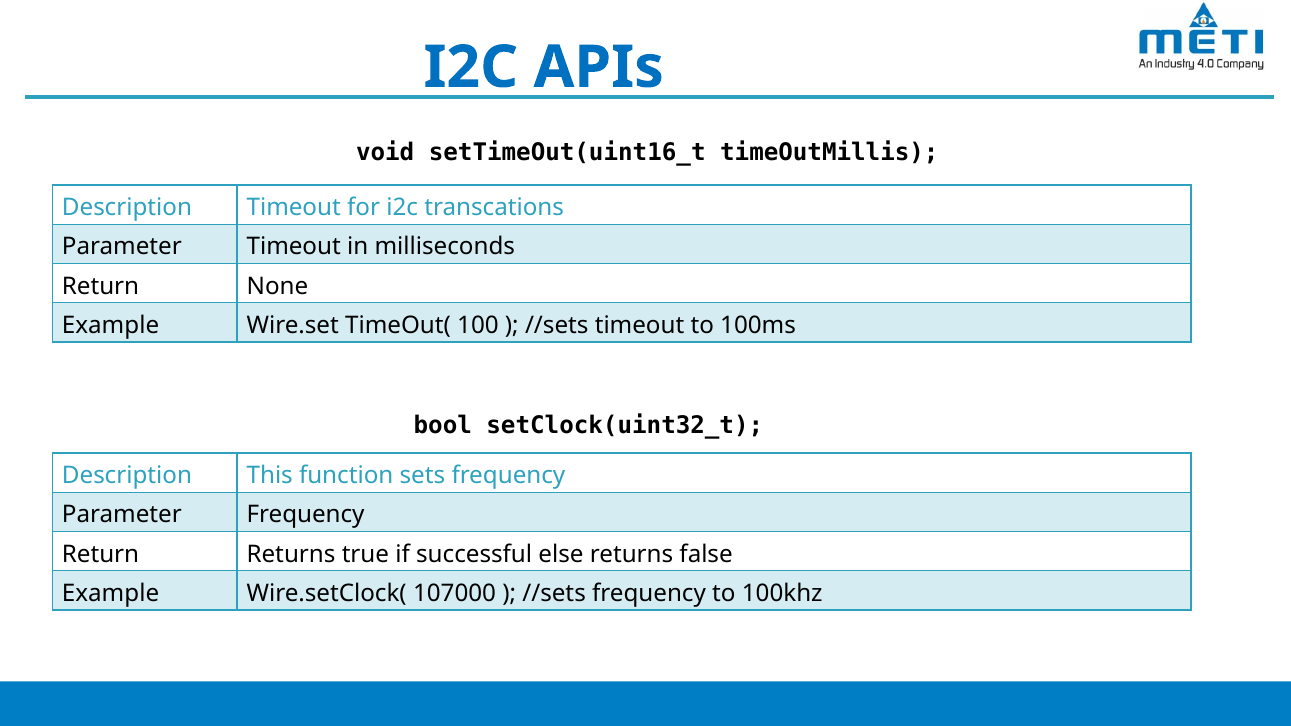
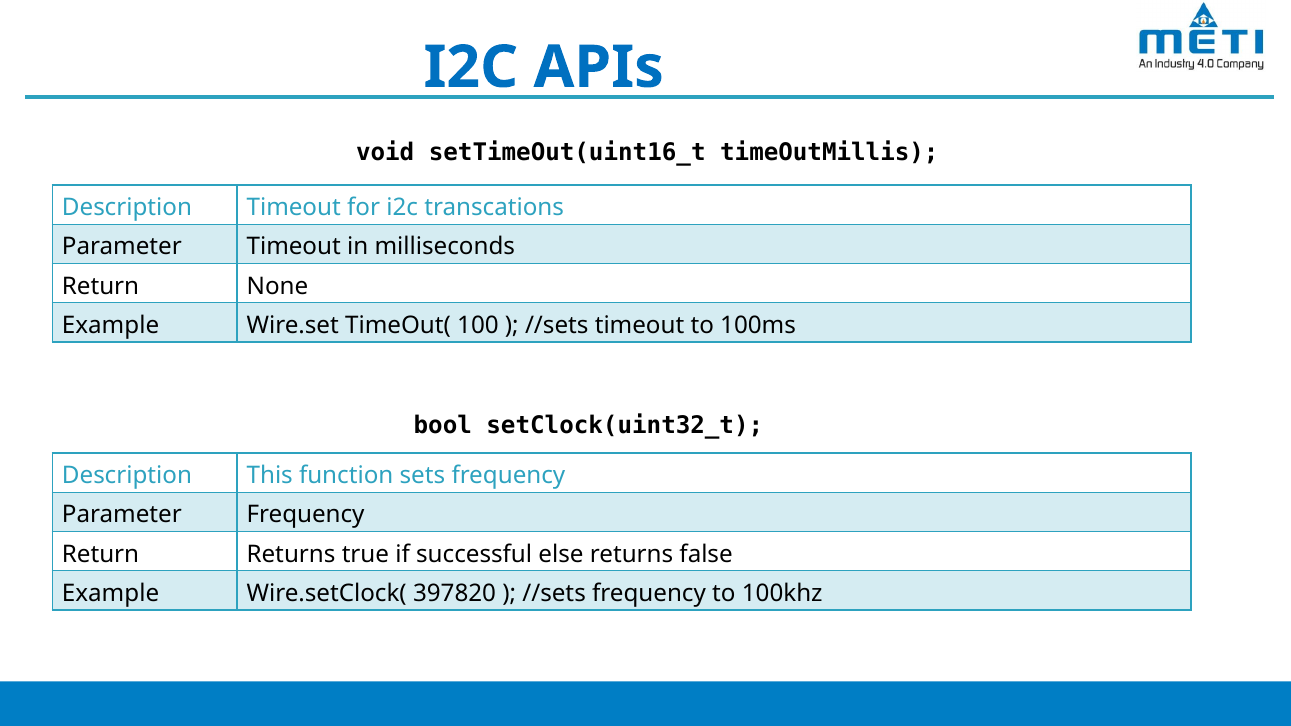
107000: 107000 -> 397820
